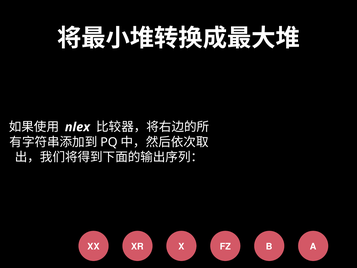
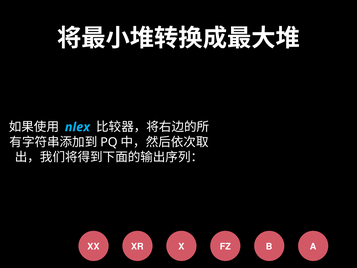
nlex colour: white -> light blue
